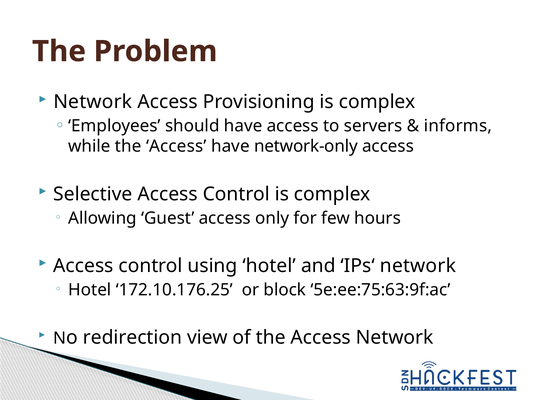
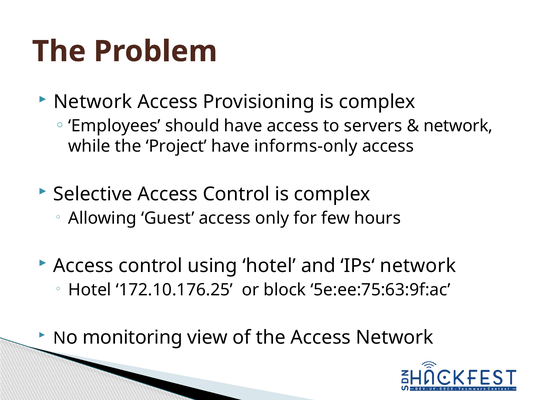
informs at (458, 126): informs -> network
while the Access: Access -> Project
network-only: network-only -> informs-only
redirection: redirection -> monitoring
